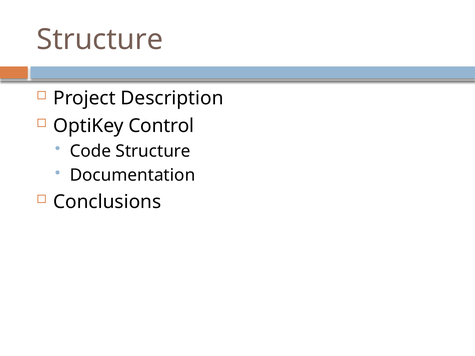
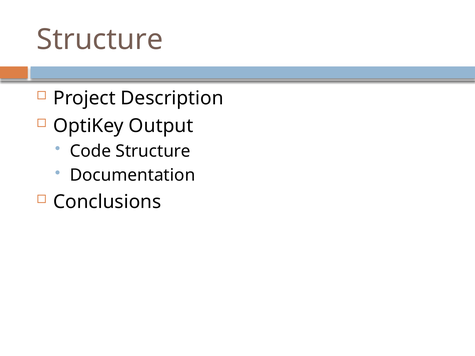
Control: Control -> Output
